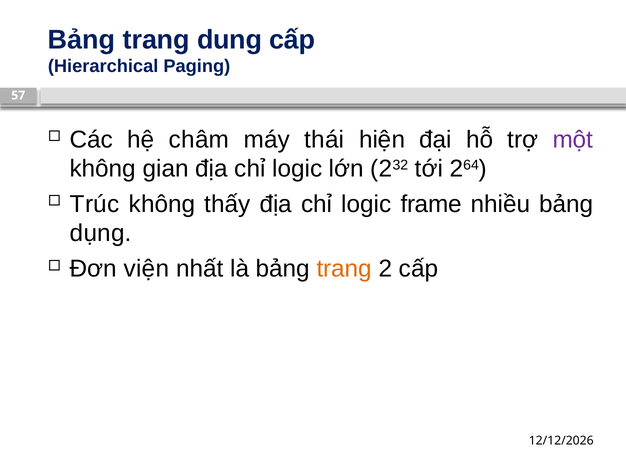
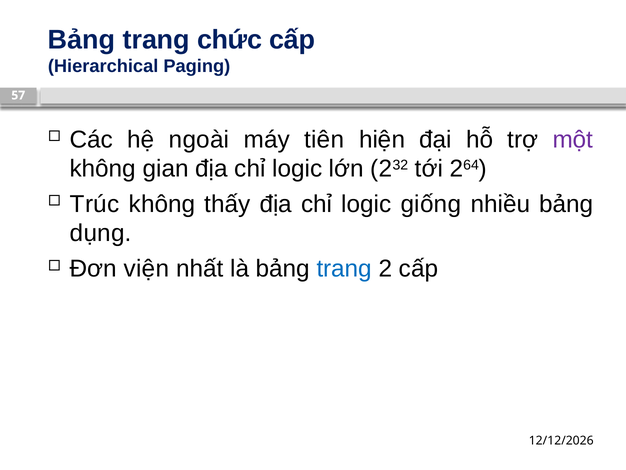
dung: dung -> chức
châm: châm -> ngoài
thái: thái -> tiên
frame: frame -> giống
trang at (344, 268) colour: orange -> blue
